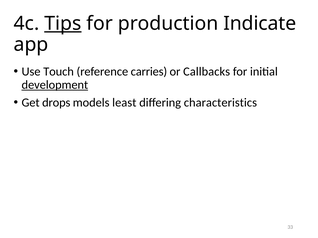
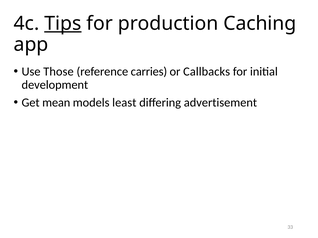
Indicate: Indicate -> Caching
Touch: Touch -> Those
development underline: present -> none
drops: drops -> mean
characteristics: characteristics -> advertisement
